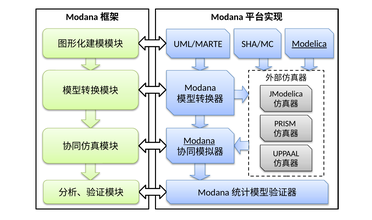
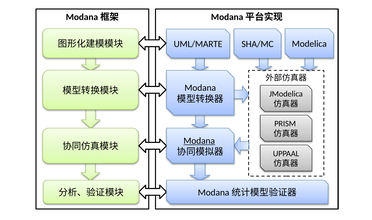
Modelica underline: present -> none
